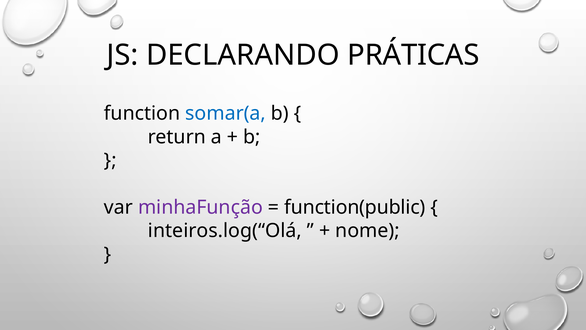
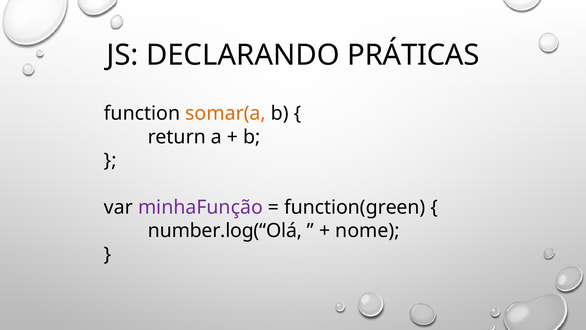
somar(a colour: blue -> orange
function(public: function(public -> function(green
inteiros.log(“Olá: inteiros.log(“Olá -> number.log(“Olá
